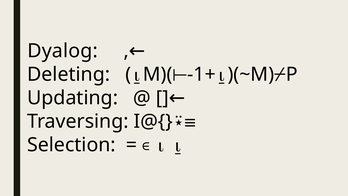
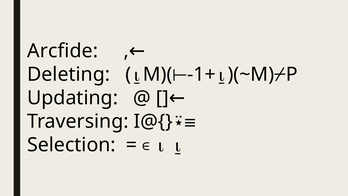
Dyalog: Dyalog -> Arcfide
